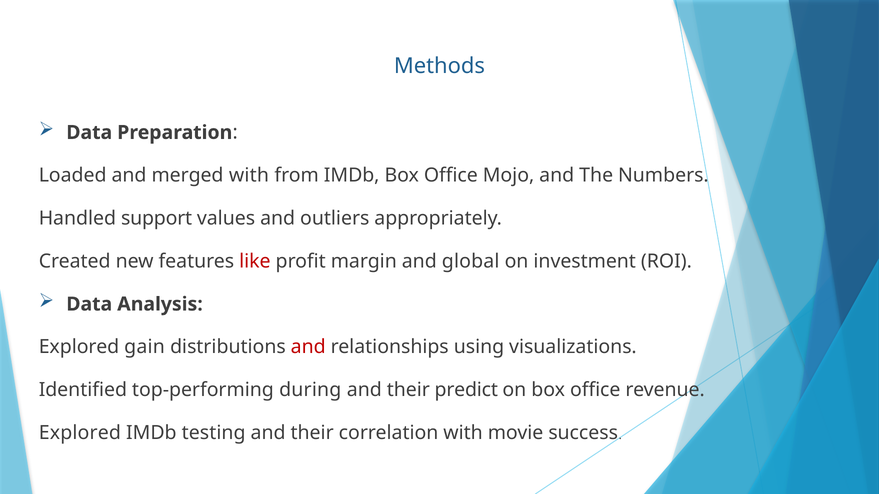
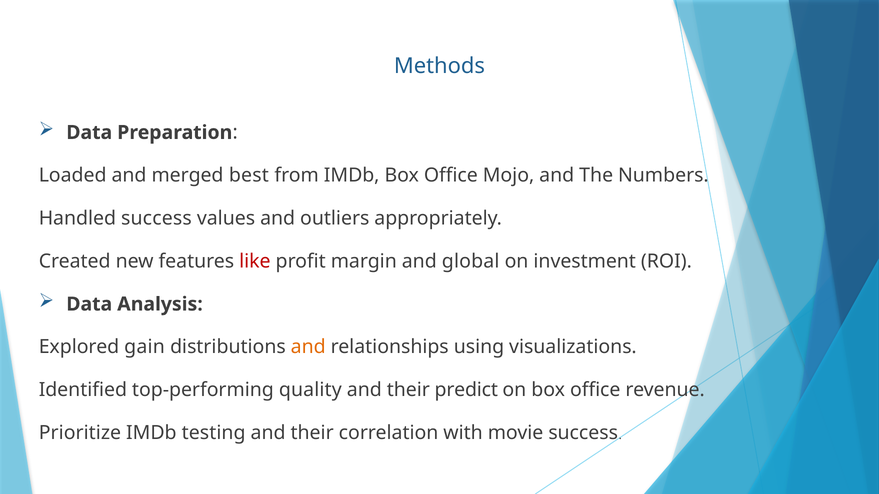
merged with: with -> best
Handled support: support -> success
and at (308, 347) colour: red -> orange
during: during -> quality
Explored at (80, 433): Explored -> Prioritize
